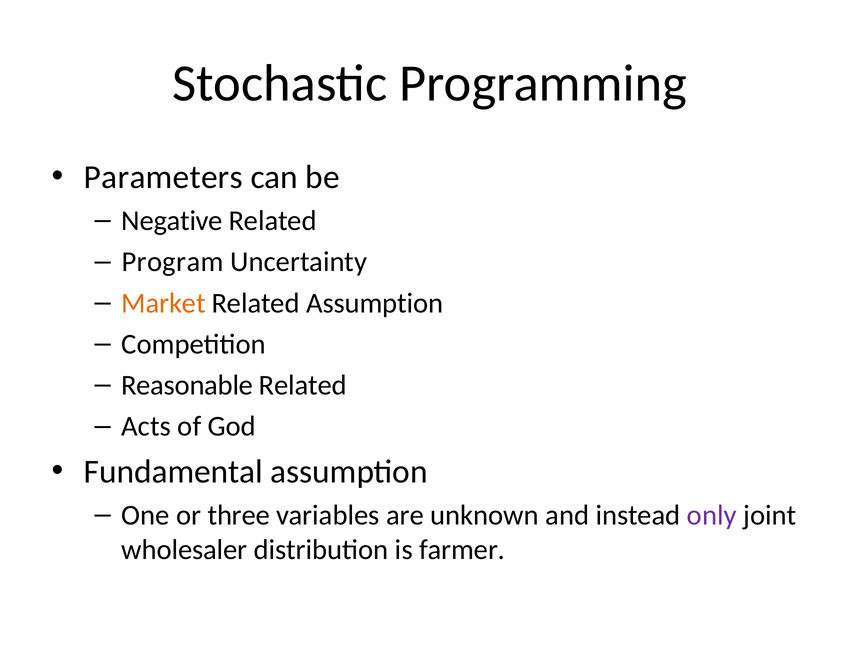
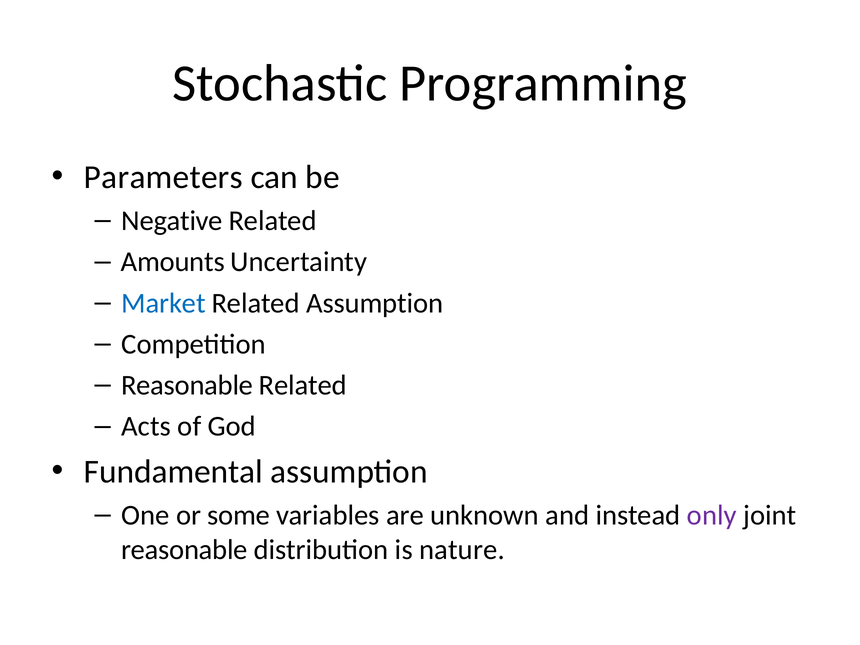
Program: Program -> Amounts
Market colour: orange -> blue
three: three -> some
wholesaler at (184, 550): wholesaler -> reasonable
farmer: farmer -> nature
